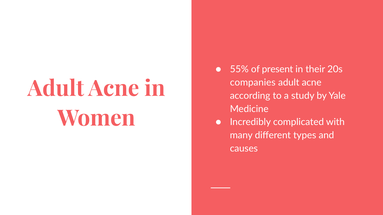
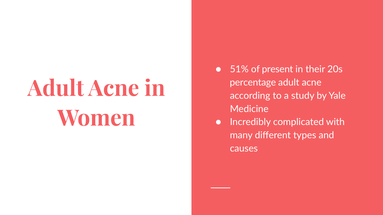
55%: 55% -> 51%
companies: companies -> percentage
